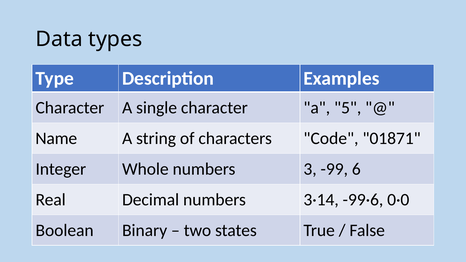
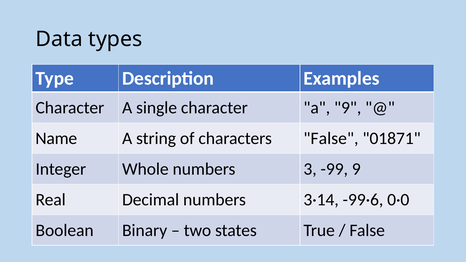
a 5: 5 -> 9
characters Code: Code -> False
-99 6: 6 -> 9
